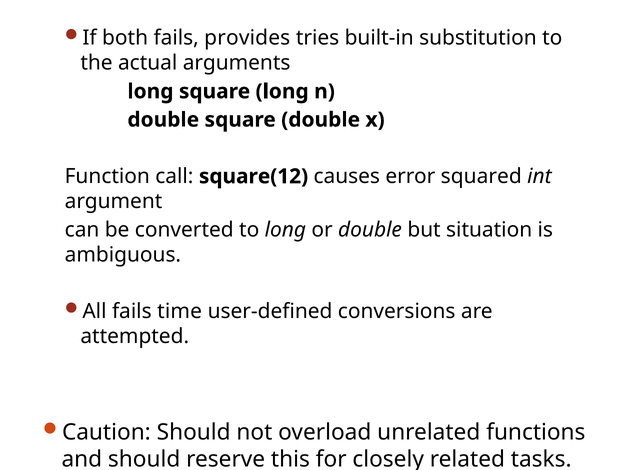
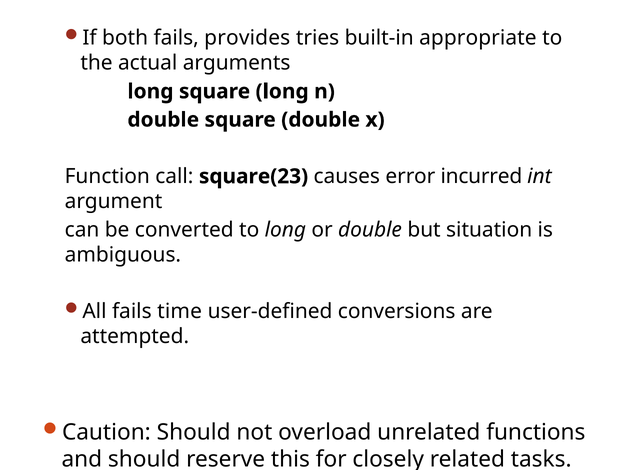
substitution: substitution -> appropriate
square(12: square(12 -> square(23
squared: squared -> incurred
